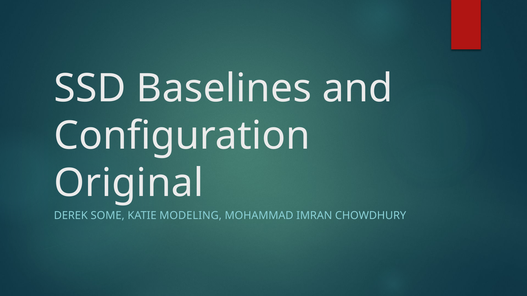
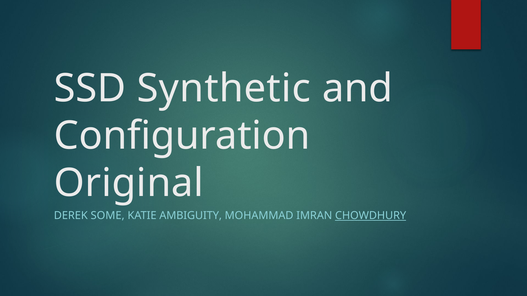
Baselines: Baselines -> Synthetic
MODELING: MODELING -> AMBIGUITY
CHOWDHURY underline: none -> present
